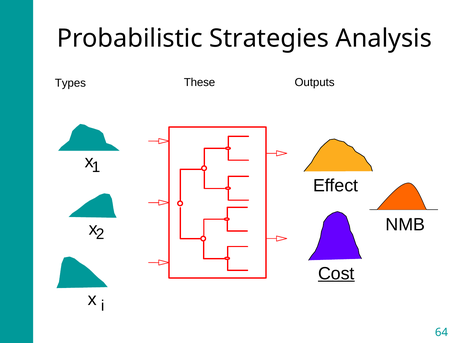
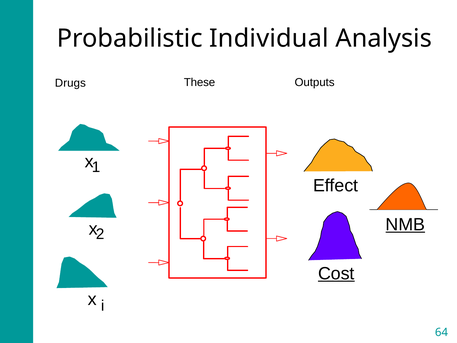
Strategies: Strategies -> Individual
Types: Types -> Drugs
NMB underline: none -> present
